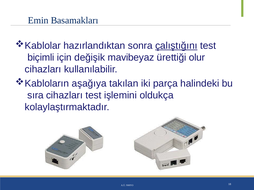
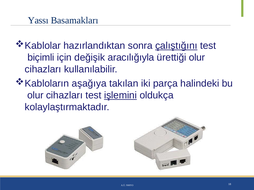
Emin: Emin -> Yassı
mavibeyaz: mavibeyaz -> aracılığıyla
sıra at (35, 96): sıra -> olur
işlemini underline: none -> present
